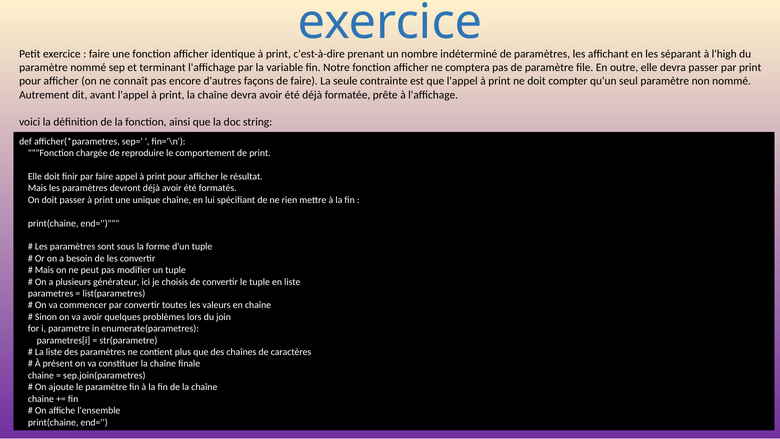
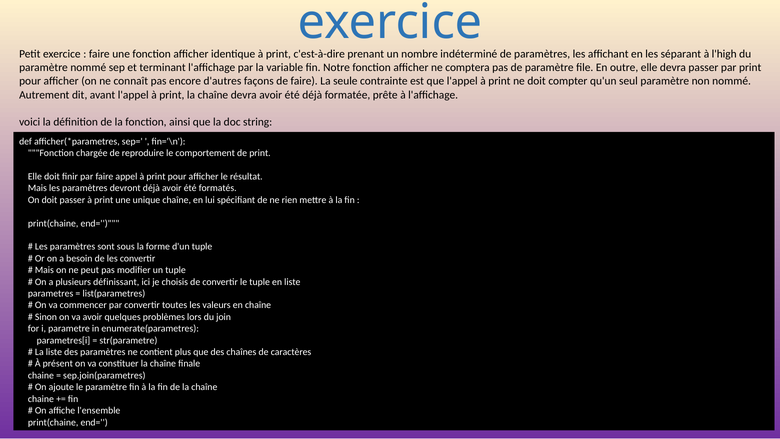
générateur: générateur -> définissant
